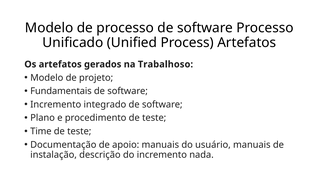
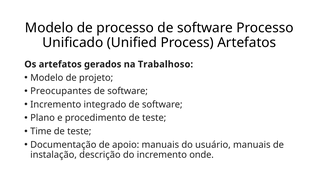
Fundamentais: Fundamentais -> Preocupantes
nada: nada -> onde
